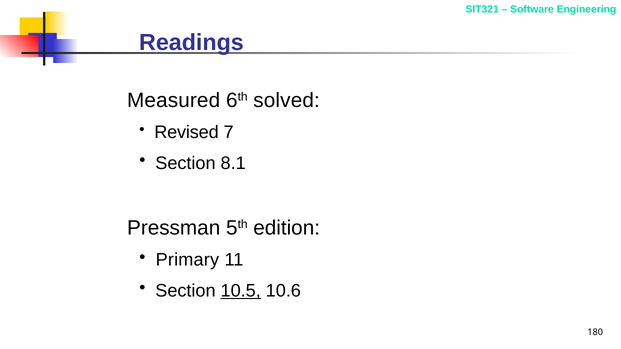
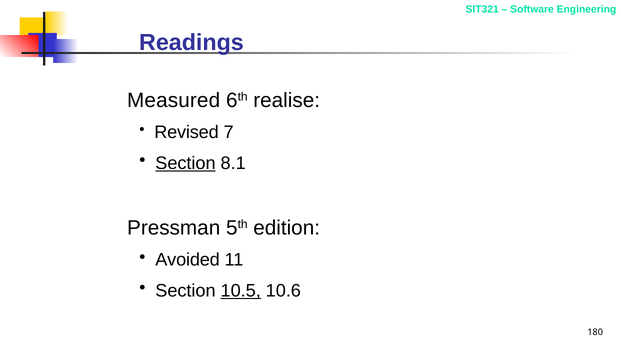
solved: solved -> realise
Section at (185, 163) underline: none -> present
Primary: Primary -> Avoided
